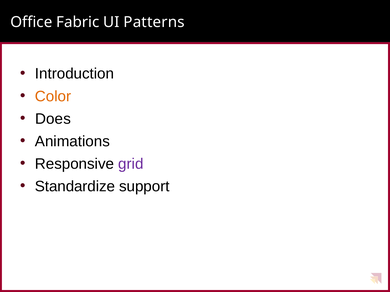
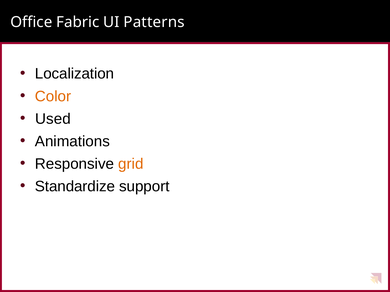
Introduction: Introduction -> Localization
Does: Does -> Used
grid colour: purple -> orange
